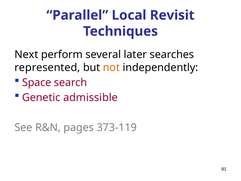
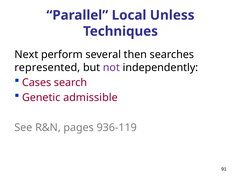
Revisit: Revisit -> Unless
later: later -> then
not colour: orange -> purple
Space: Space -> Cases
373-119: 373-119 -> 936-119
